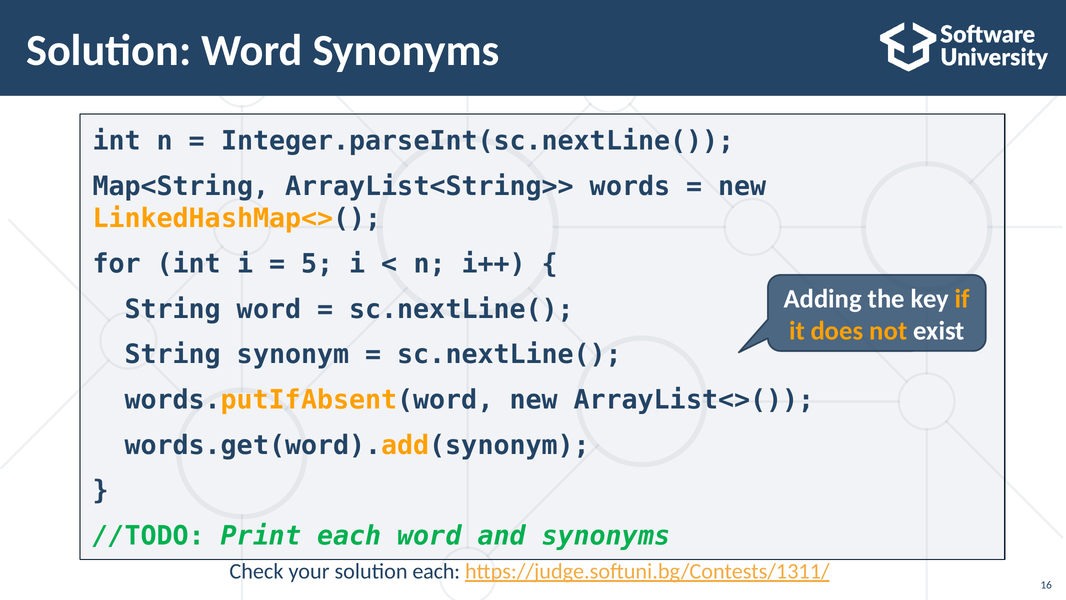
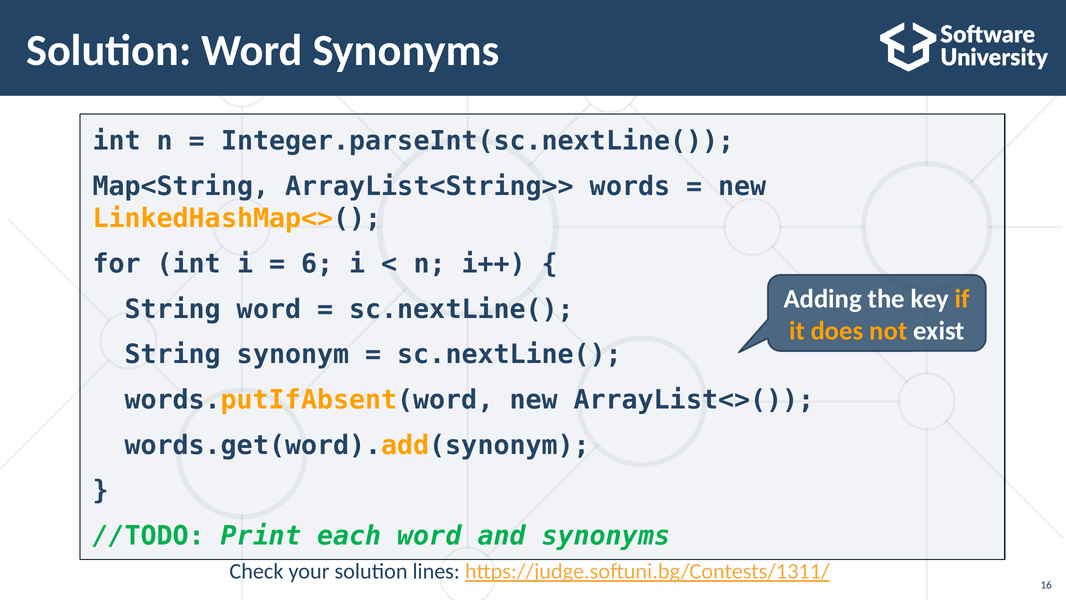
5: 5 -> 6
solution each: each -> lines
